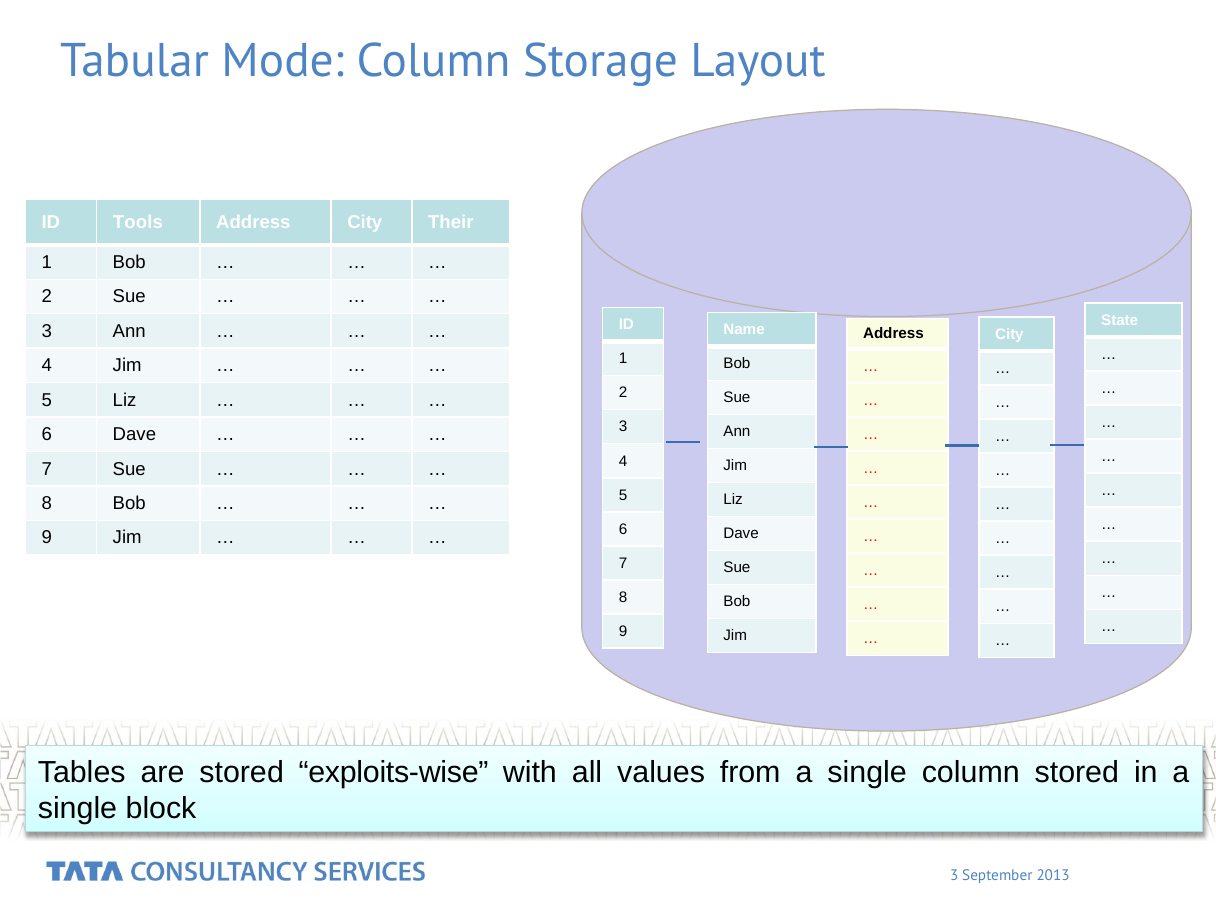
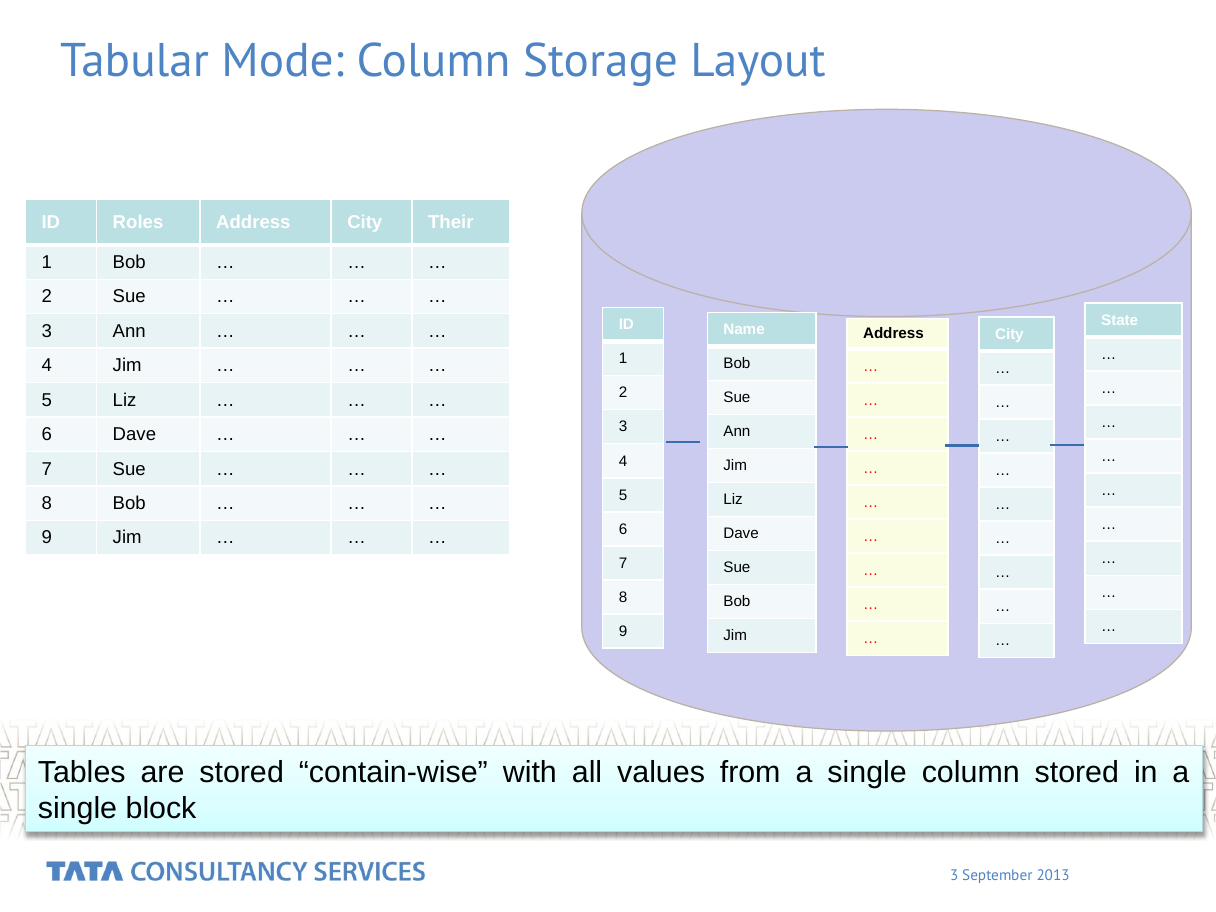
Tools: Tools -> Roles
exploits-wise: exploits-wise -> contain-wise
